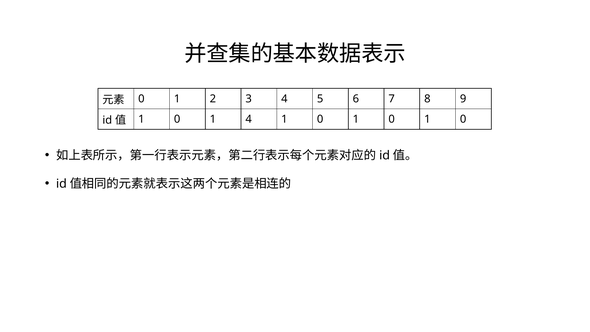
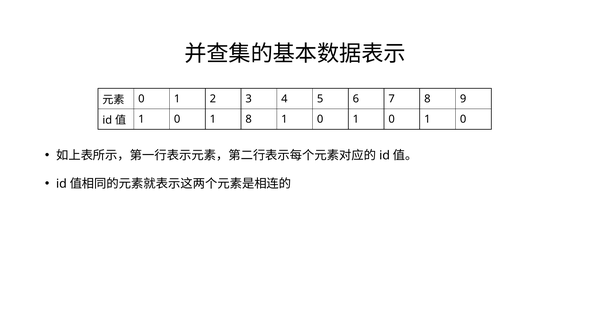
1 4: 4 -> 8
